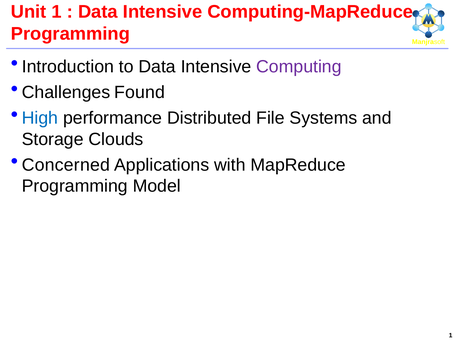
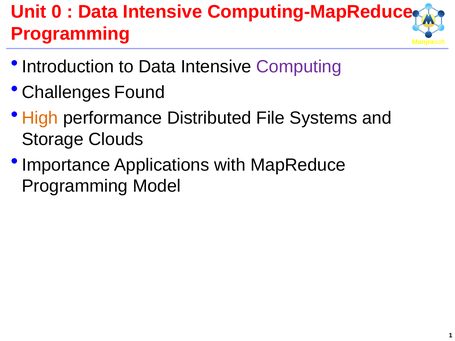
Unit 1: 1 -> 0
High colour: blue -> orange
Concerned: Concerned -> Importance
